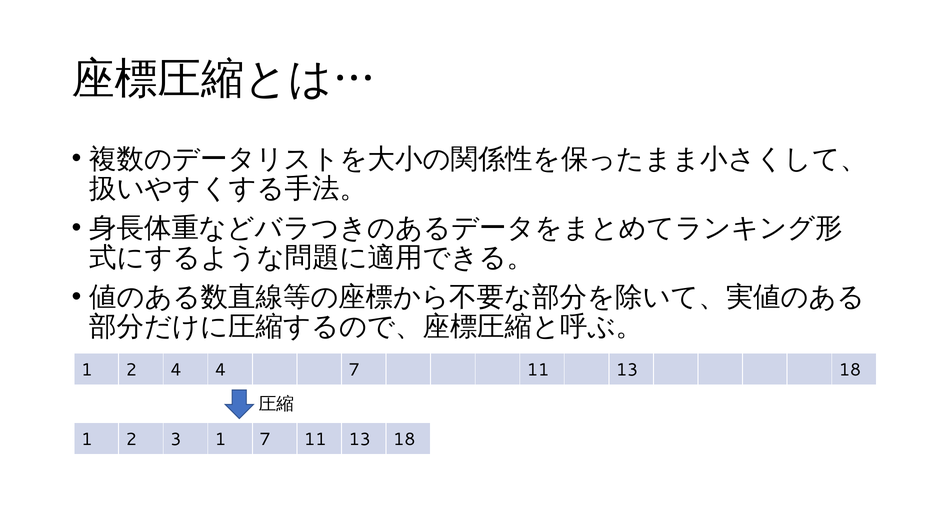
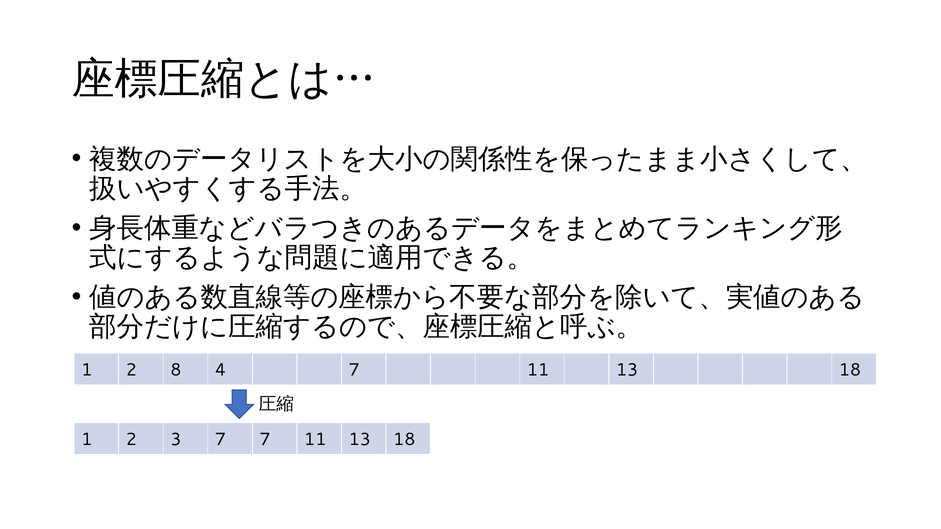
2 4: 4 -> 8
3 1: 1 -> 7
